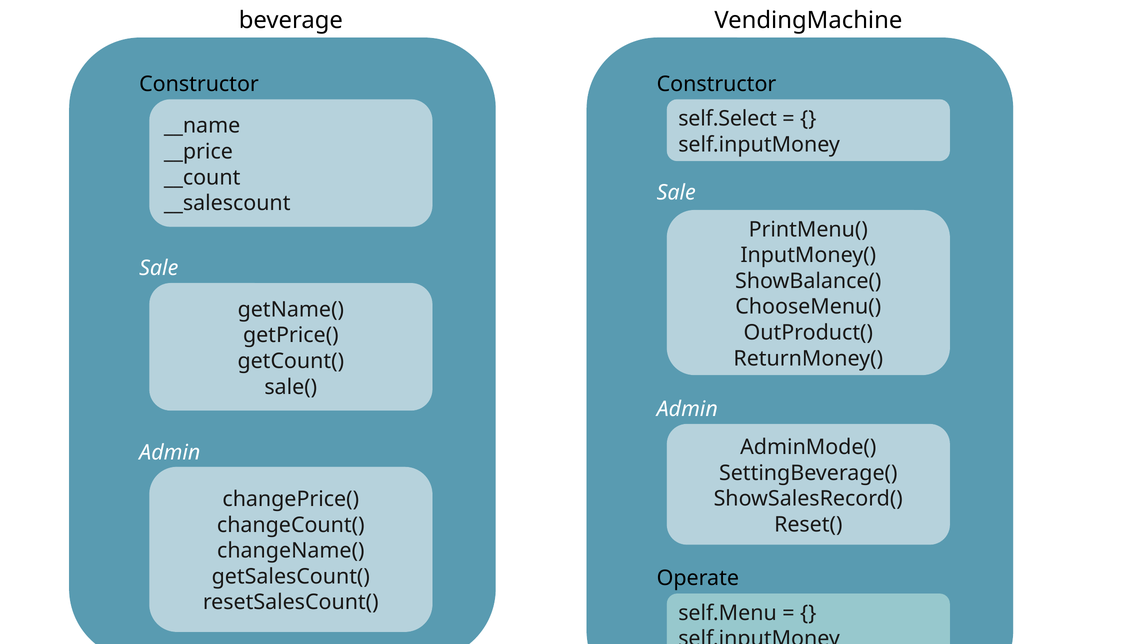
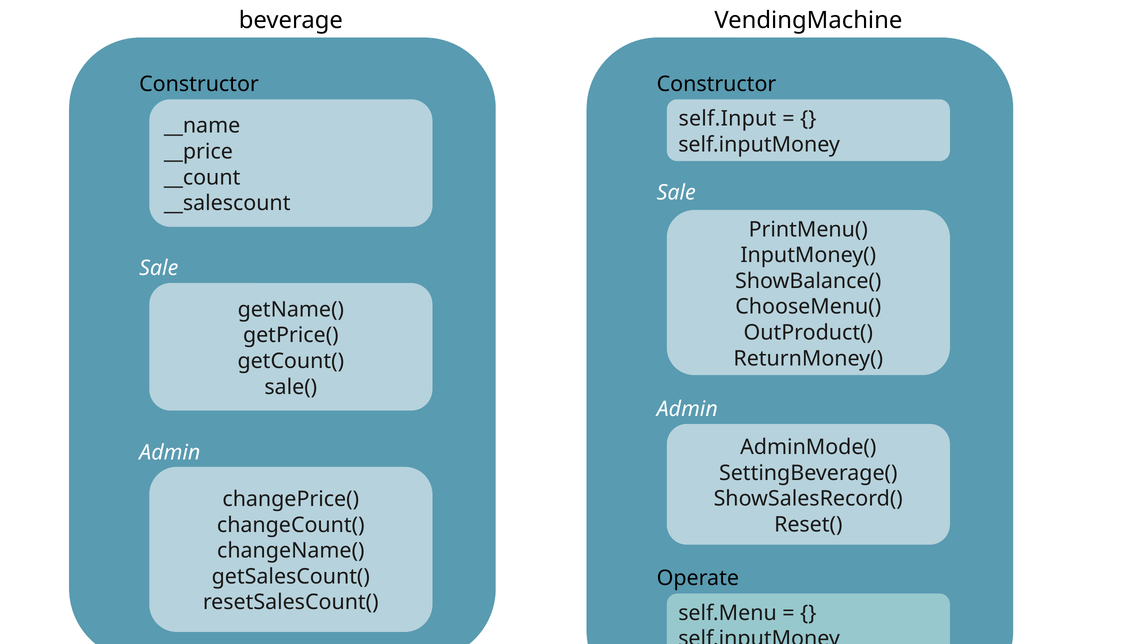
self.Select: self.Select -> self.Input
